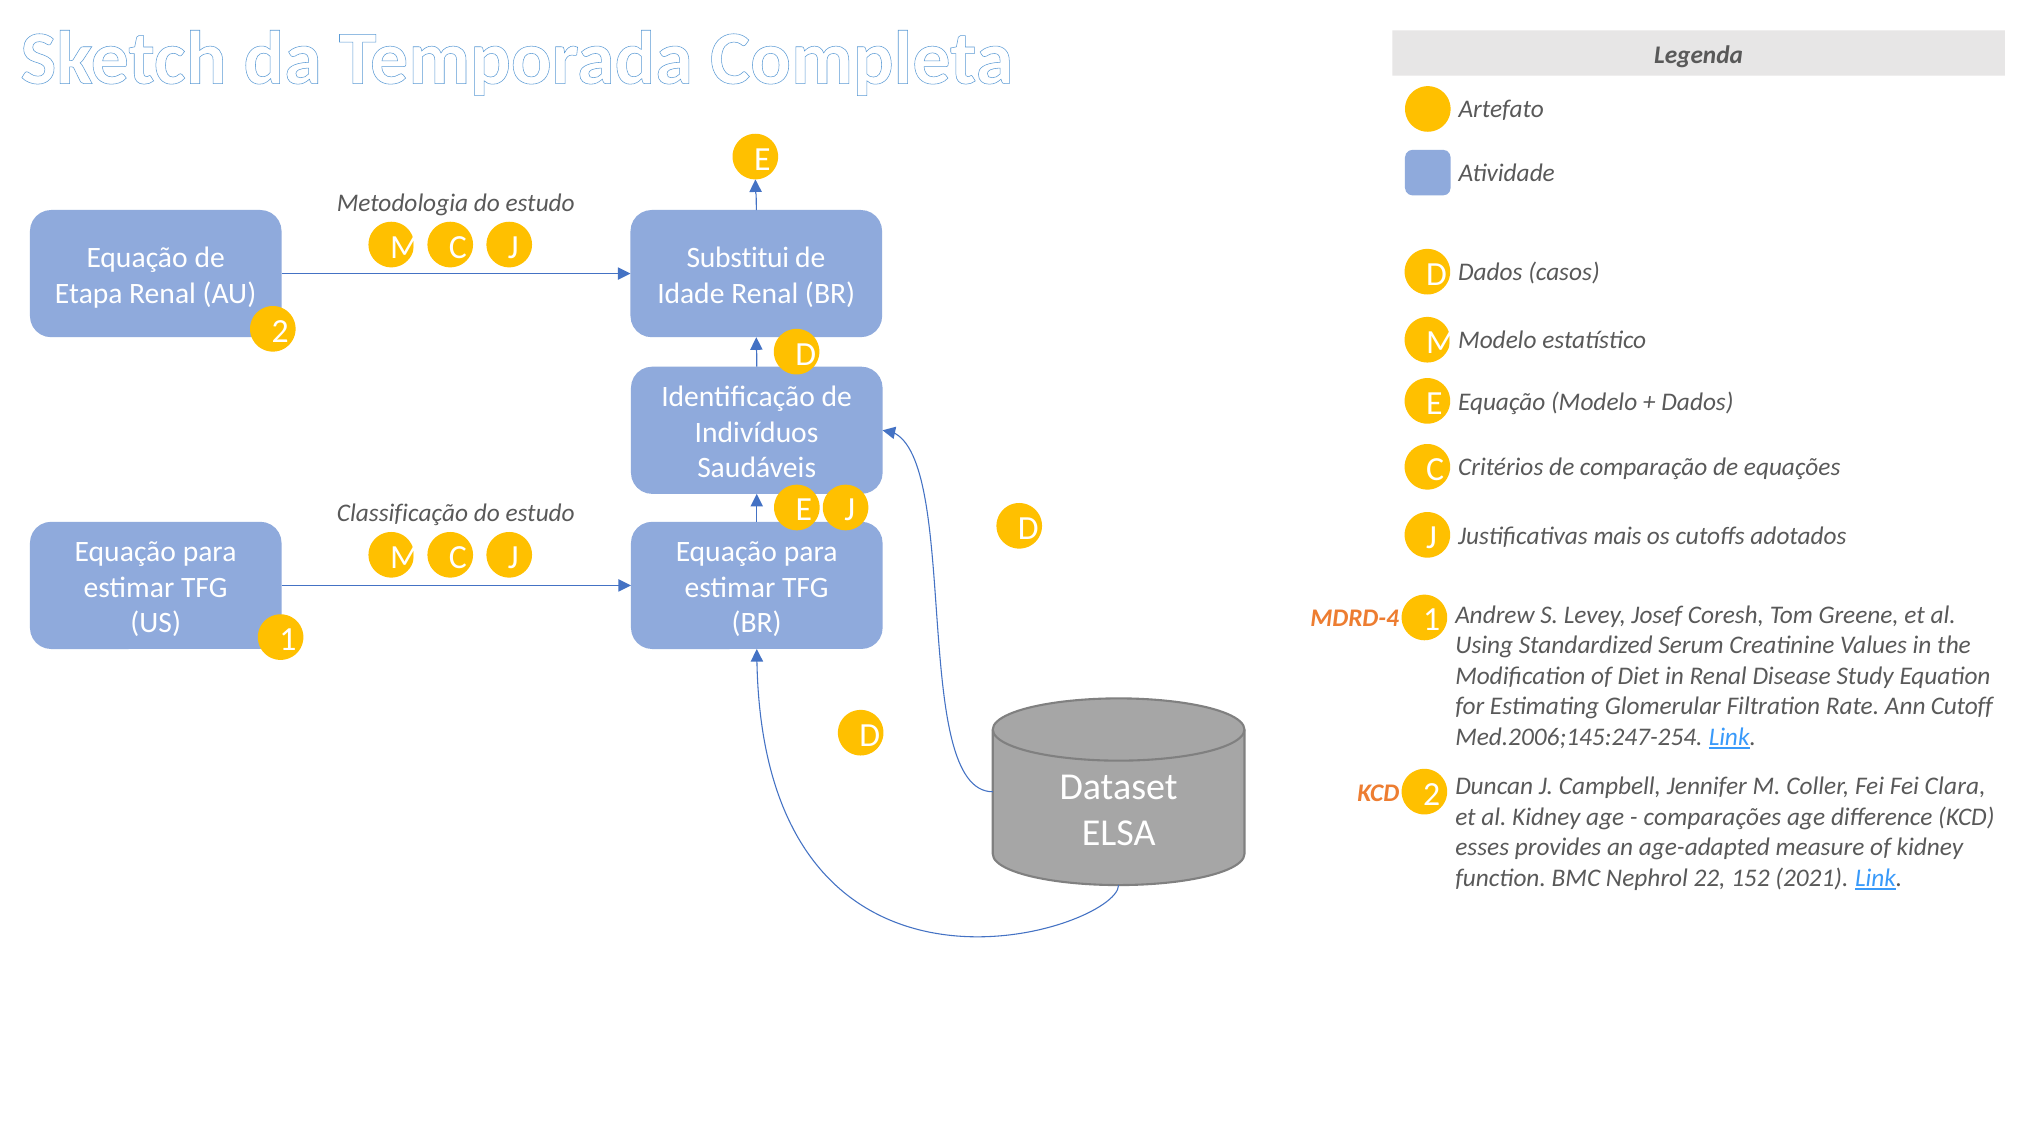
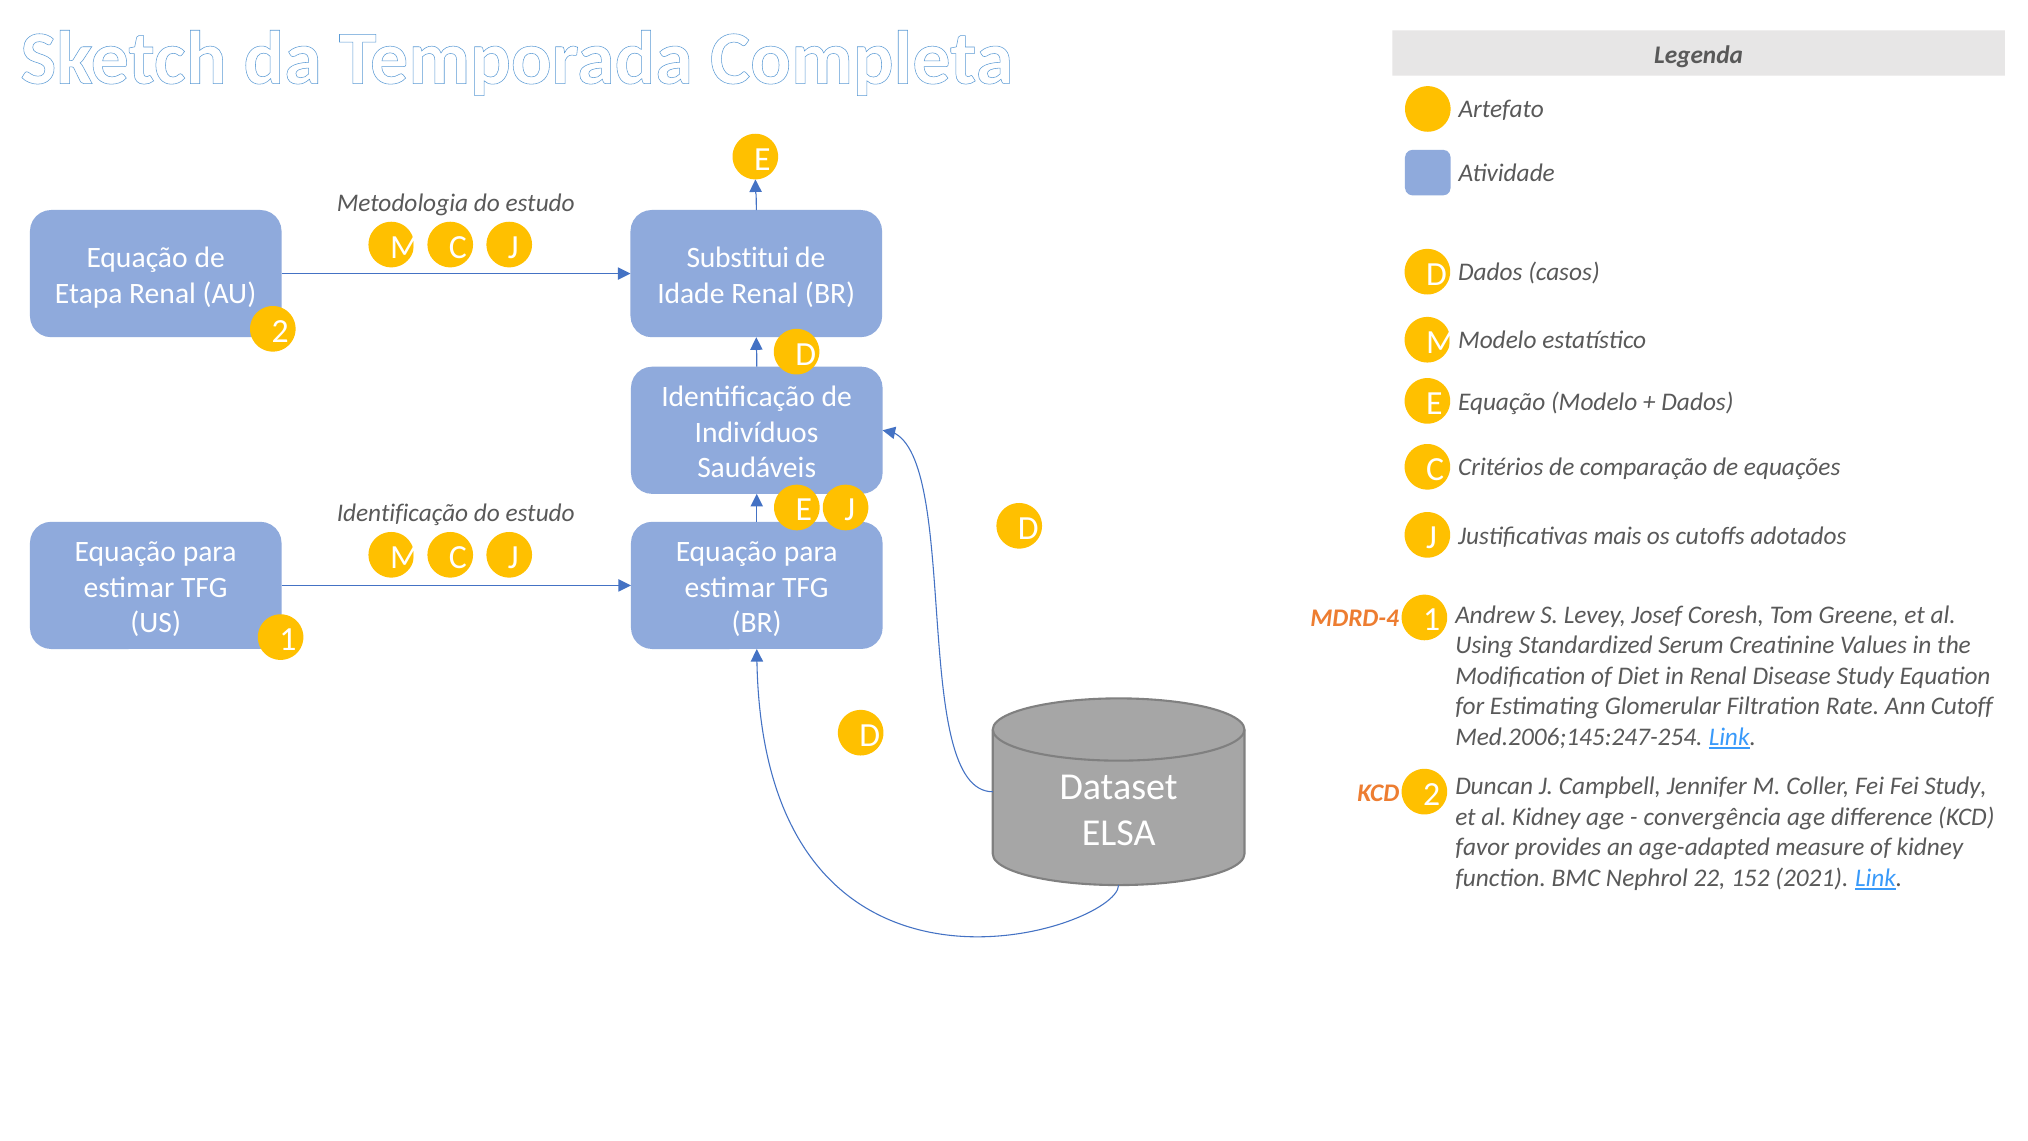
Classificação at (403, 513): Classificação -> Identificação
Fei Clara: Clara -> Study
comparações: comparações -> convergência
esses: esses -> favor
